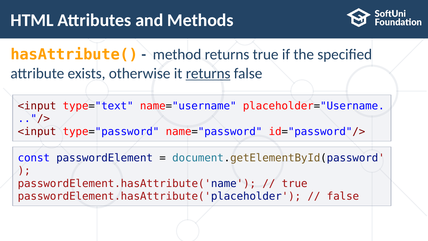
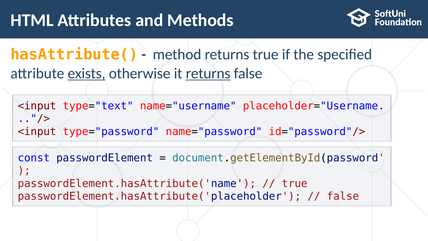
exists underline: none -> present
